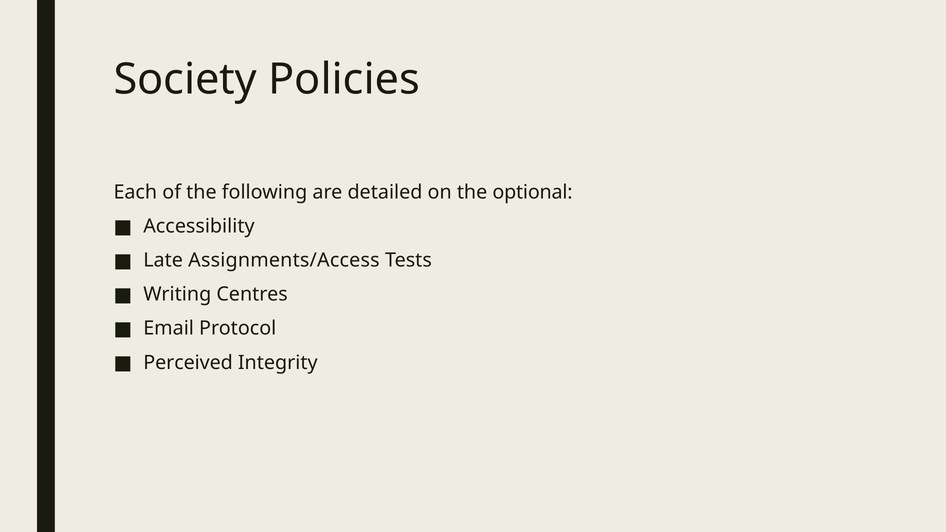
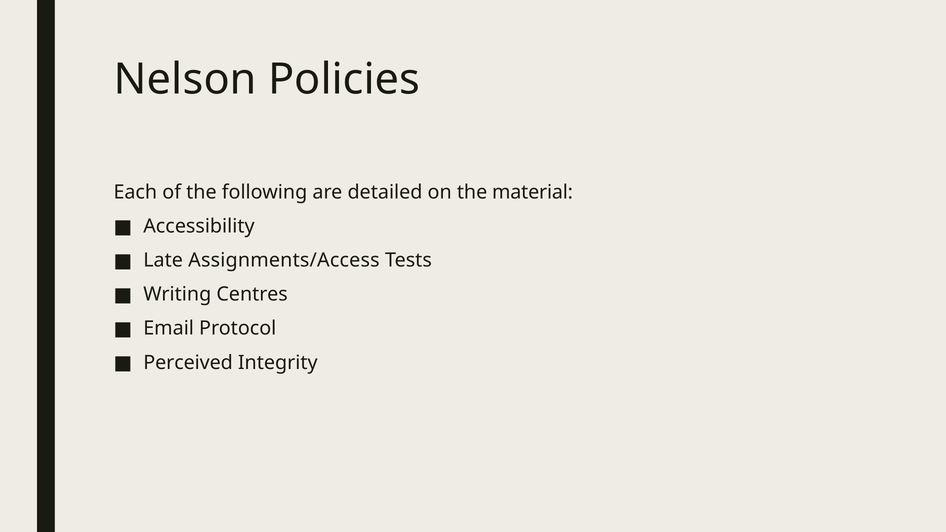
Society: Society -> Nelson
optional: optional -> material
